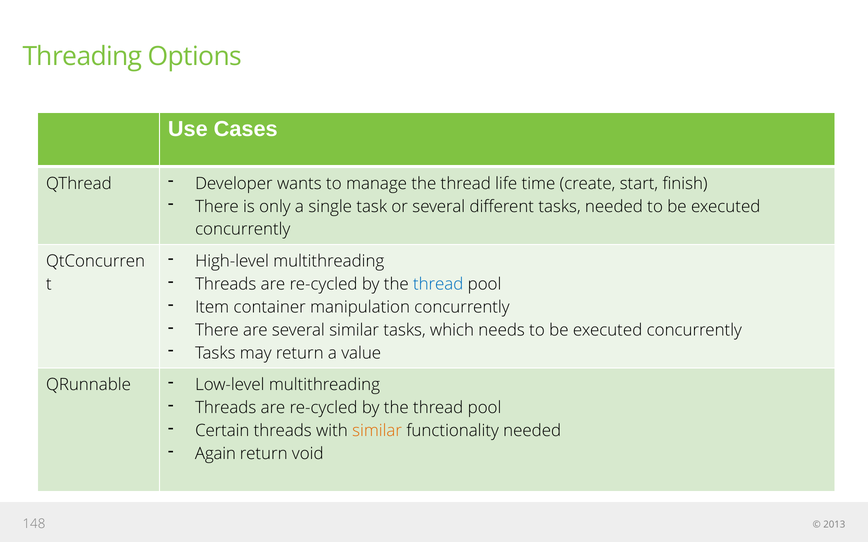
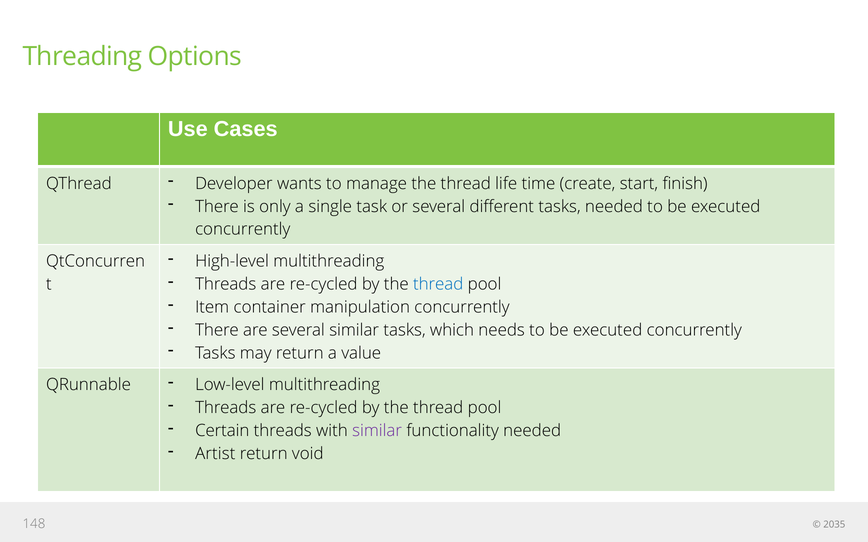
similar at (377, 431) colour: orange -> purple
Again: Again -> Artist
2013: 2013 -> 2035
